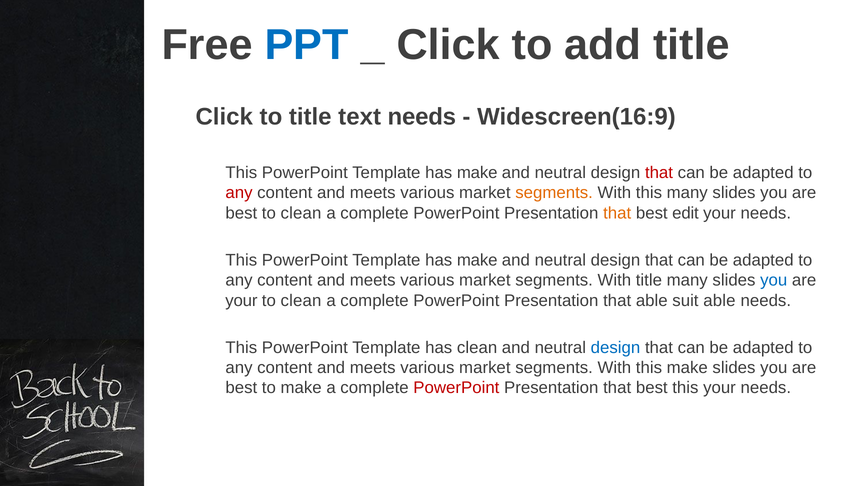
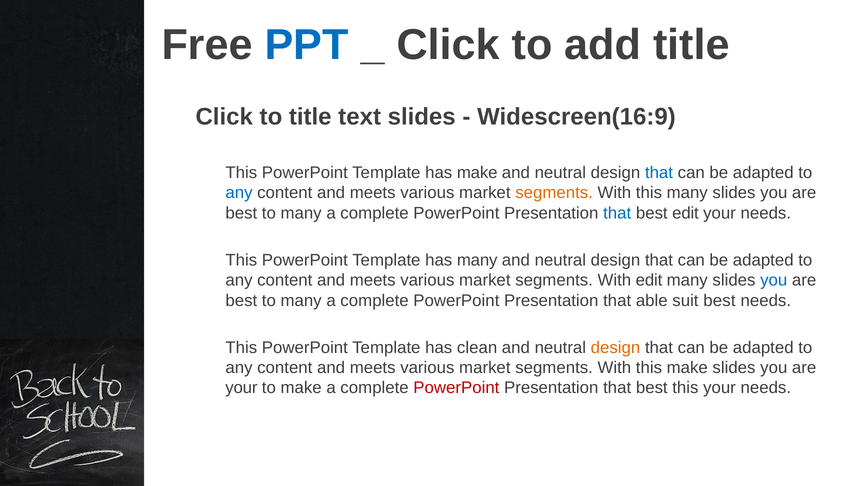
text needs: needs -> slides
that at (659, 173) colour: red -> blue
any at (239, 193) colour: red -> blue
clean at (301, 213): clean -> many
that at (617, 213) colour: orange -> blue
make at (477, 260): make -> many
With title: title -> edit
your at (241, 301): your -> best
clean at (301, 301): clean -> many
suit able: able -> best
design at (615, 348) colour: blue -> orange
best at (241, 388): best -> your
